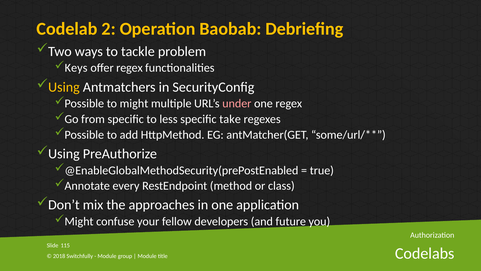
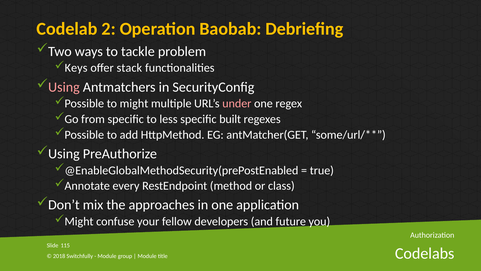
offer regex: regex -> stack
Using at (64, 87) colour: yellow -> pink
take: take -> built
